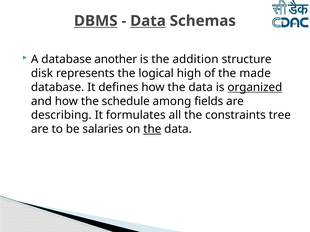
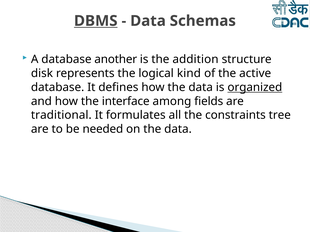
Data at (148, 21) underline: present -> none
high: high -> kind
made: made -> active
schedule: schedule -> interface
describing: describing -> traditional
salaries: salaries -> needed
the at (152, 129) underline: present -> none
